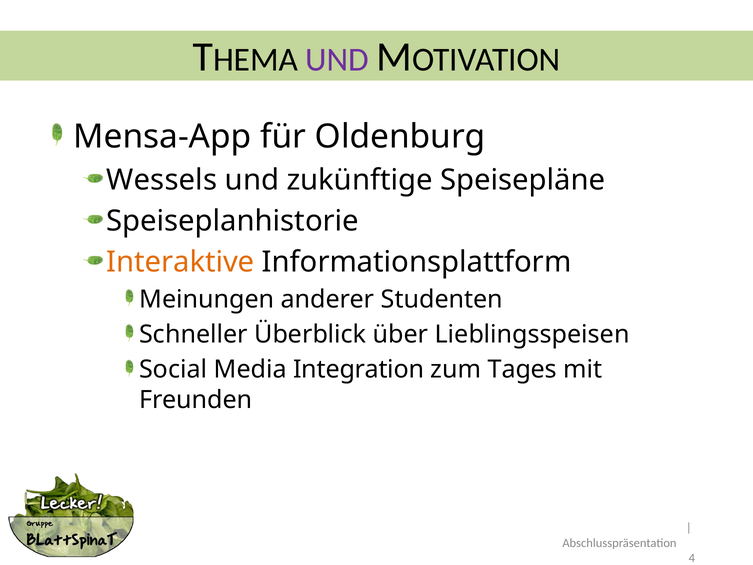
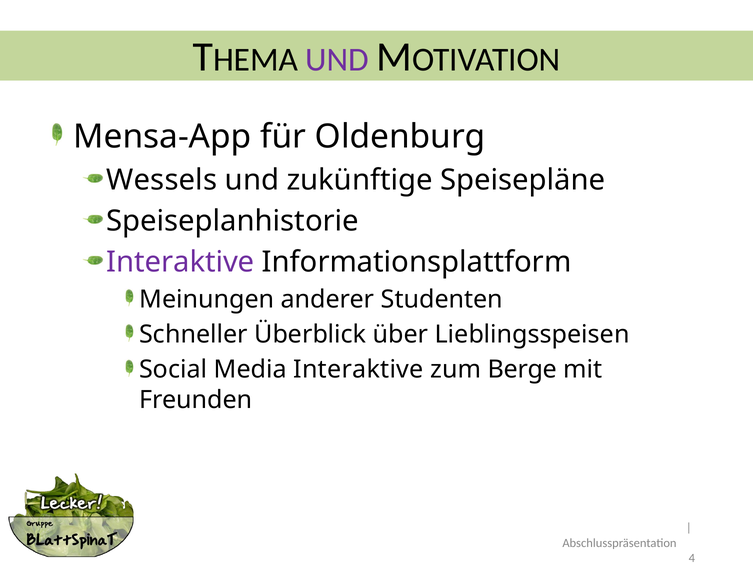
Interaktive at (180, 262) colour: orange -> purple
Media Integration: Integration -> Interaktive
Tages: Tages -> Berge
